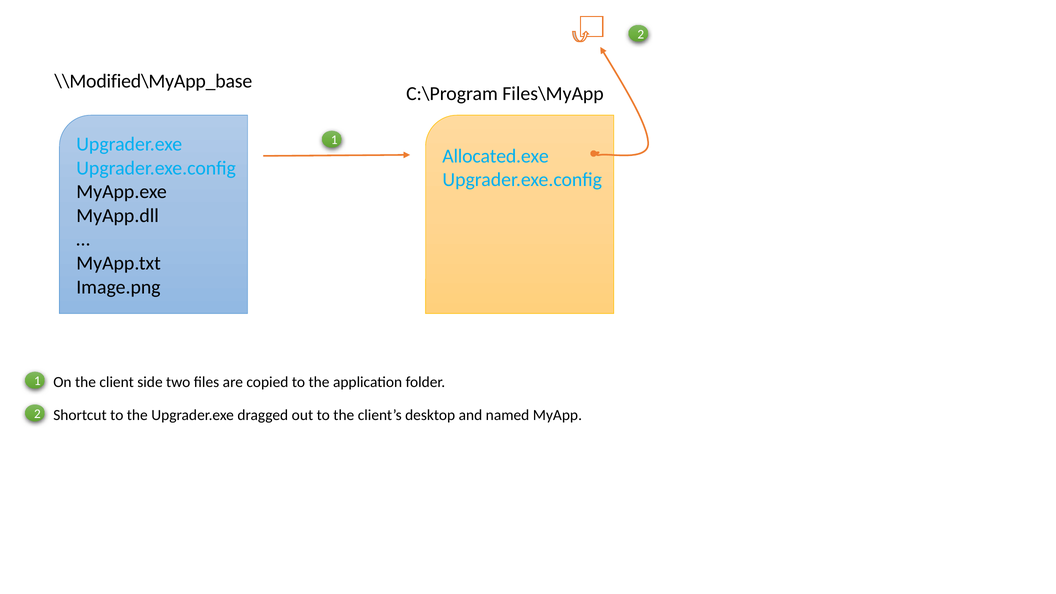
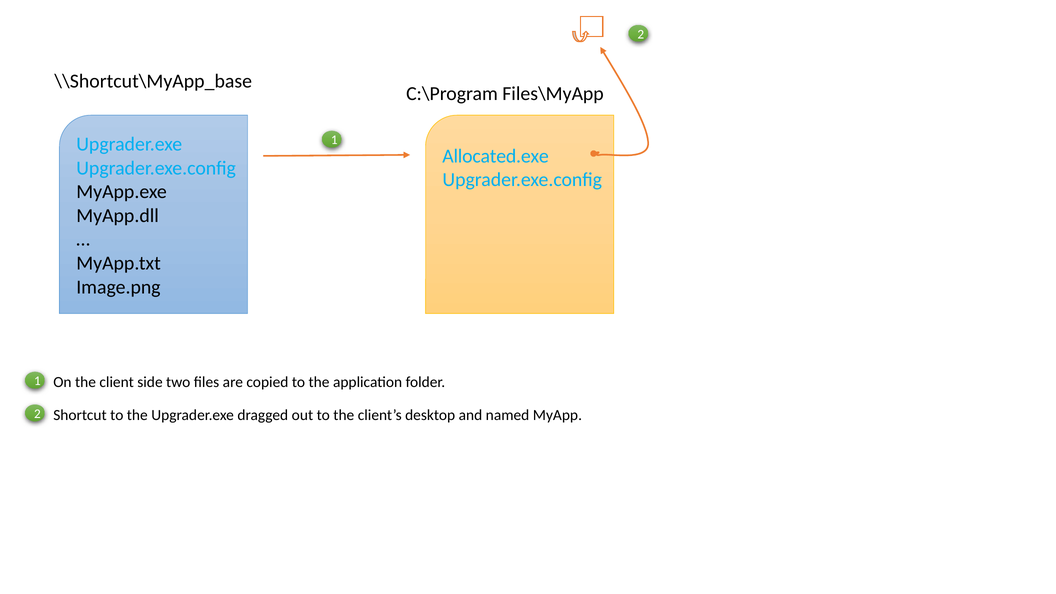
\\Modified\MyApp_base: \\Modified\MyApp_base -> \\Shortcut\MyApp_base
